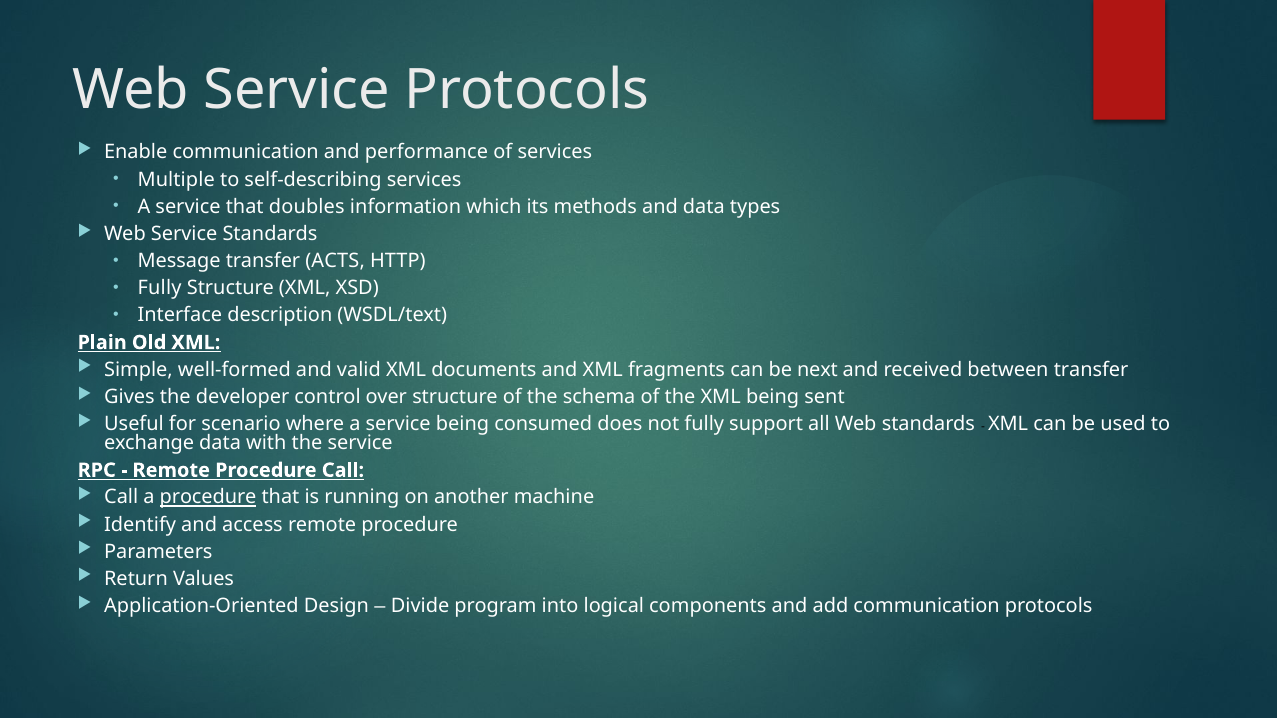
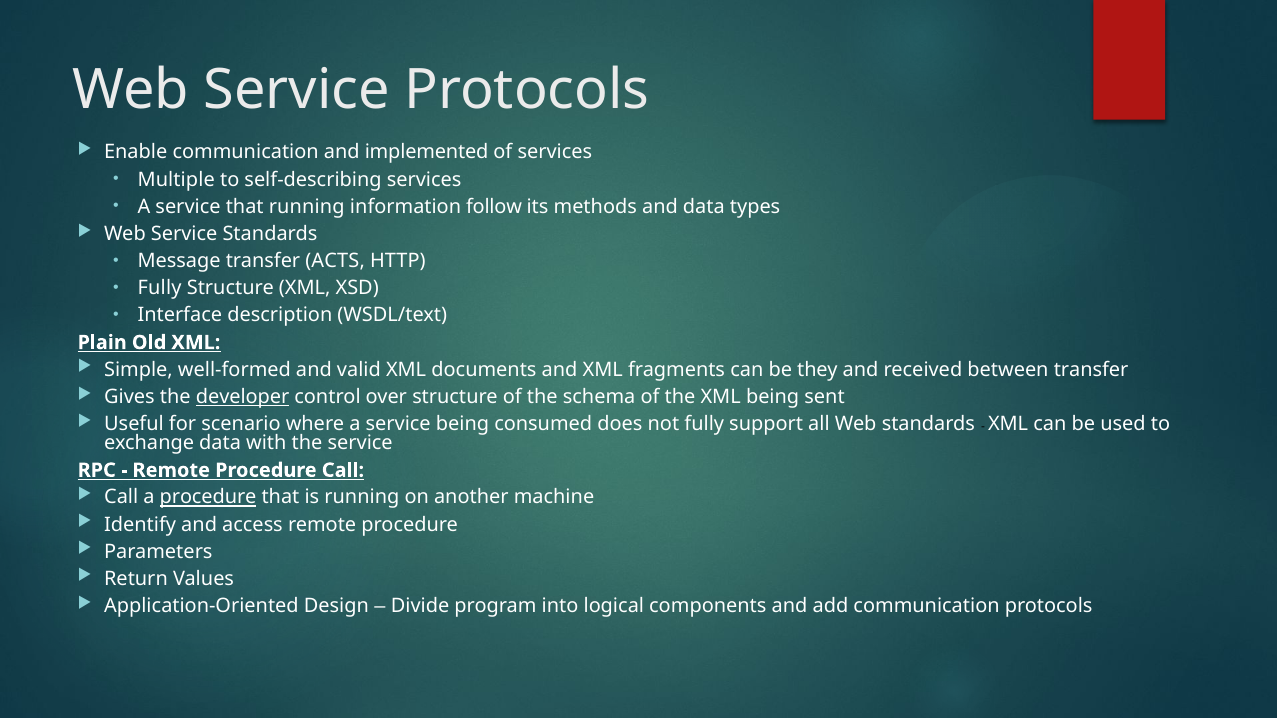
performance: performance -> implemented
that doubles: doubles -> running
which: which -> follow
next: next -> they
developer underline: none -> present
